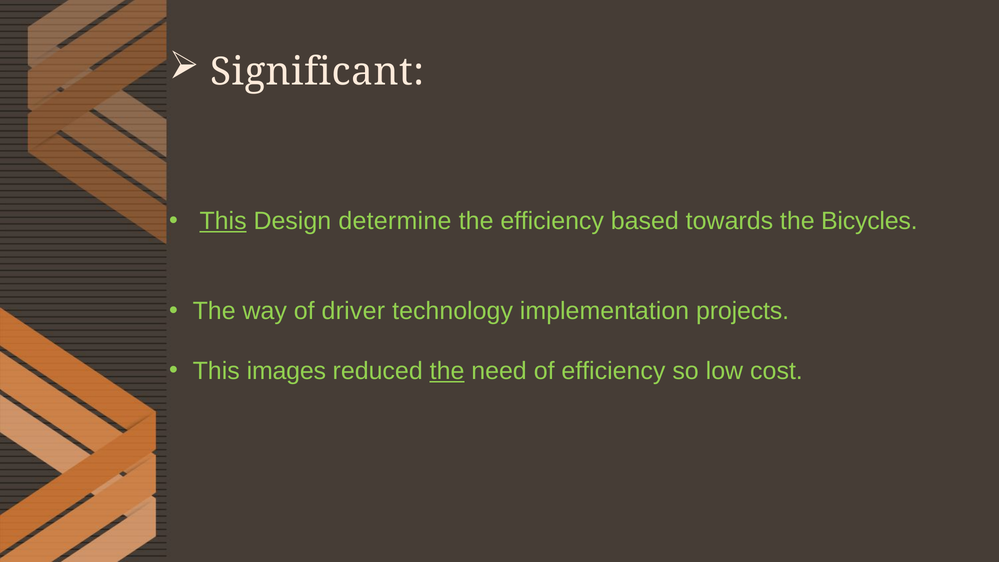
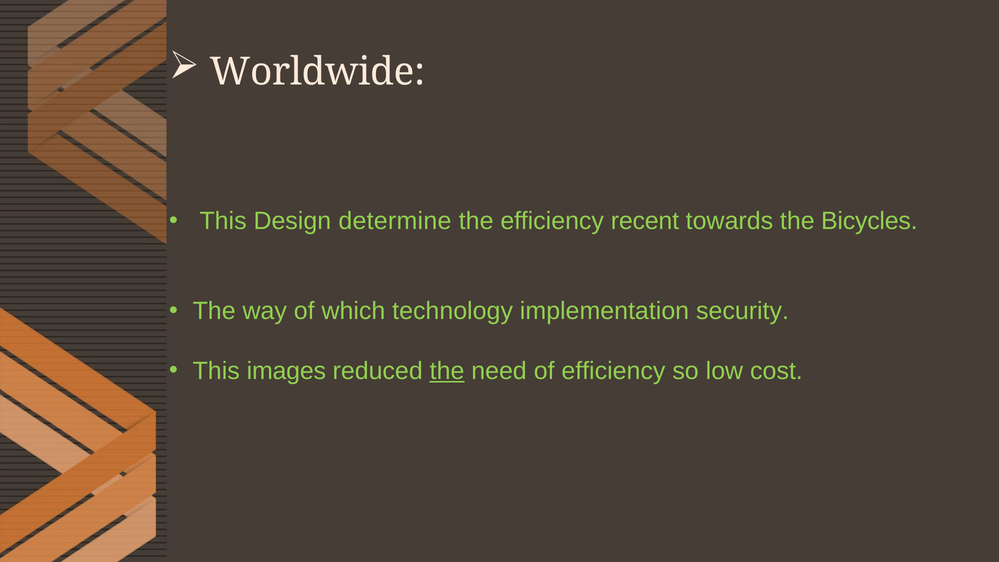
Significant: Significant -> Worldwide
This at (223, 221) underline: present -> none
based: based -> recent
driver: driver -> which
projects: projects -> security
